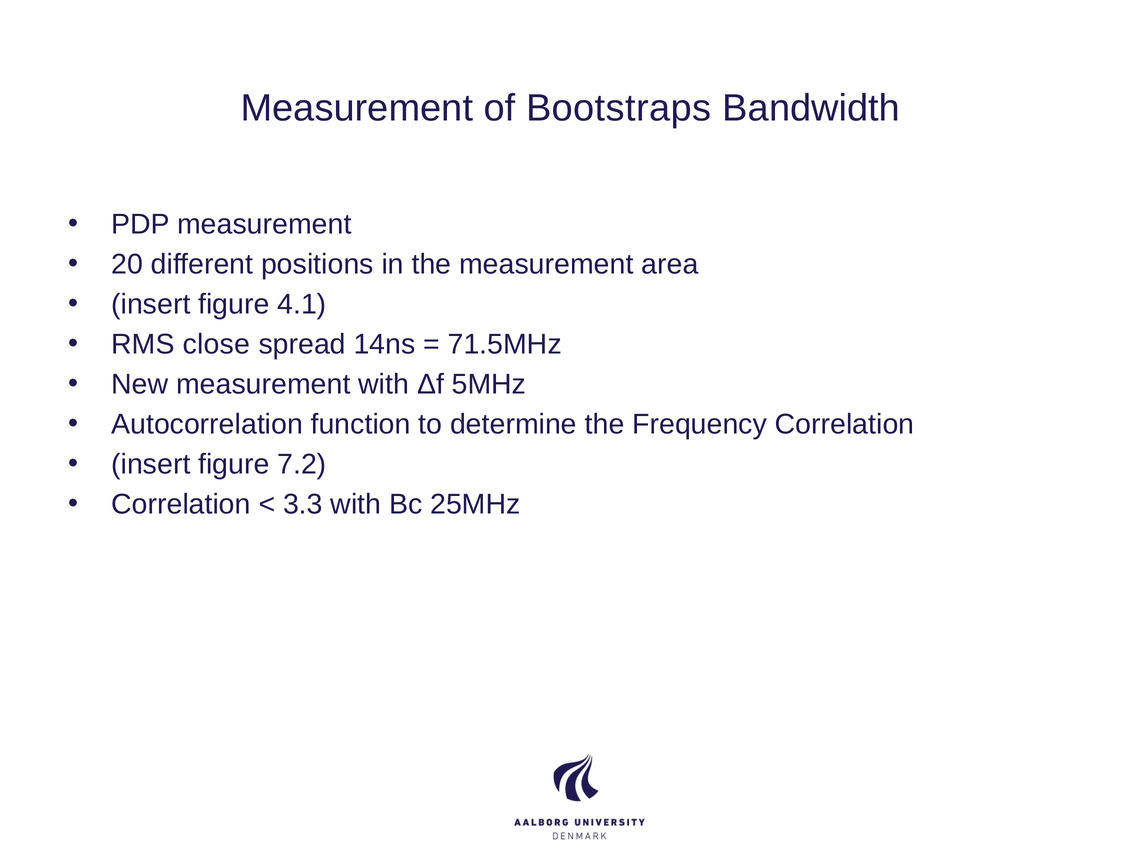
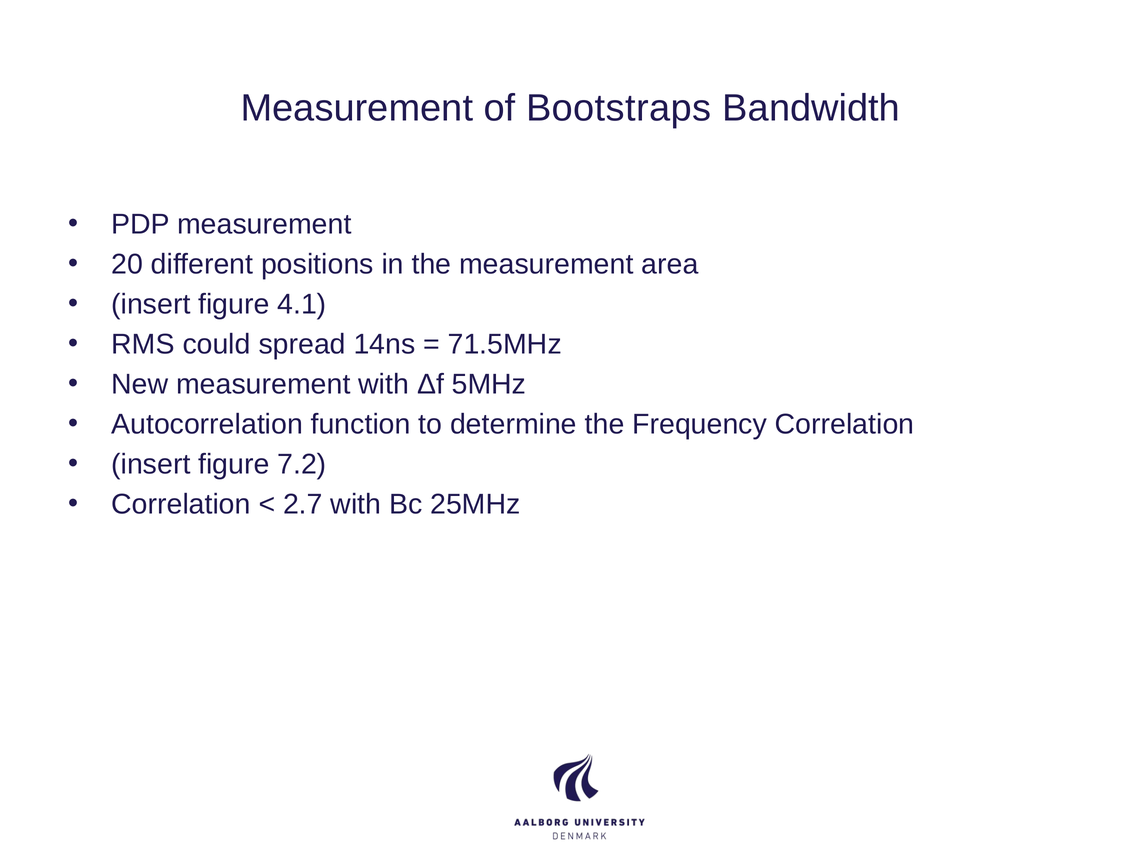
close: close -> could
3.3: 3.3 -> 2.7
